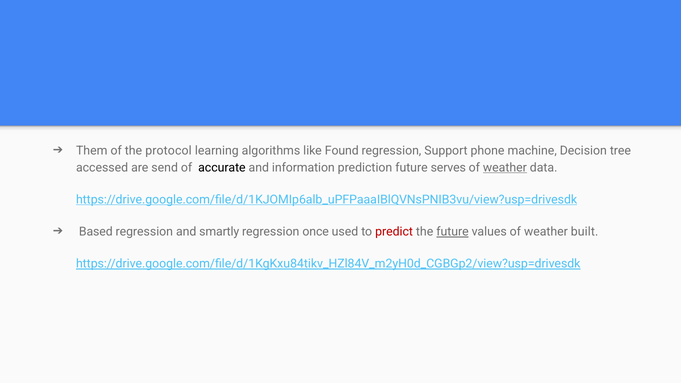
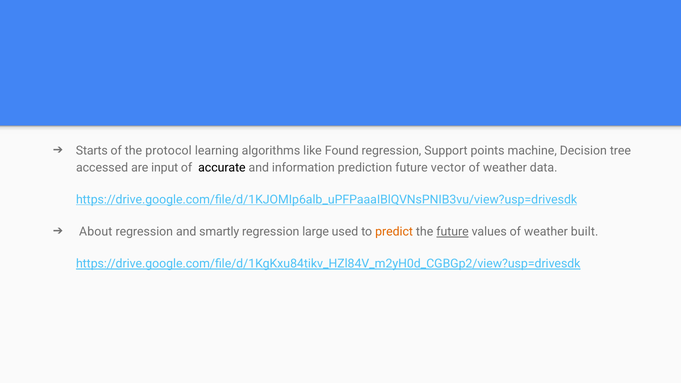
Them: Them -> Starts
phone: phone -> points
send: send -> input
serves: serves -> vector
weather at (505, 168) underline: present -> none
Based: Based -> About
once: once -> large
predict colour: red -> orange
